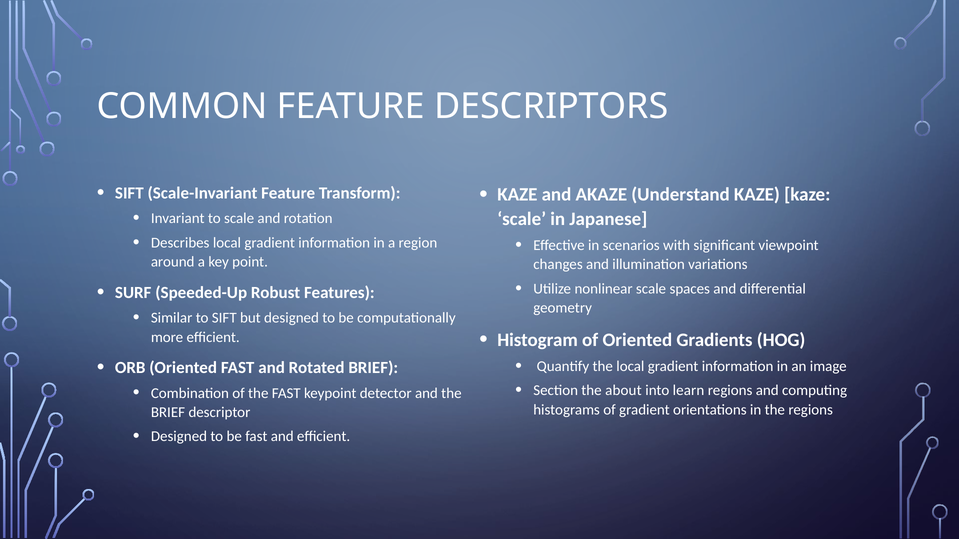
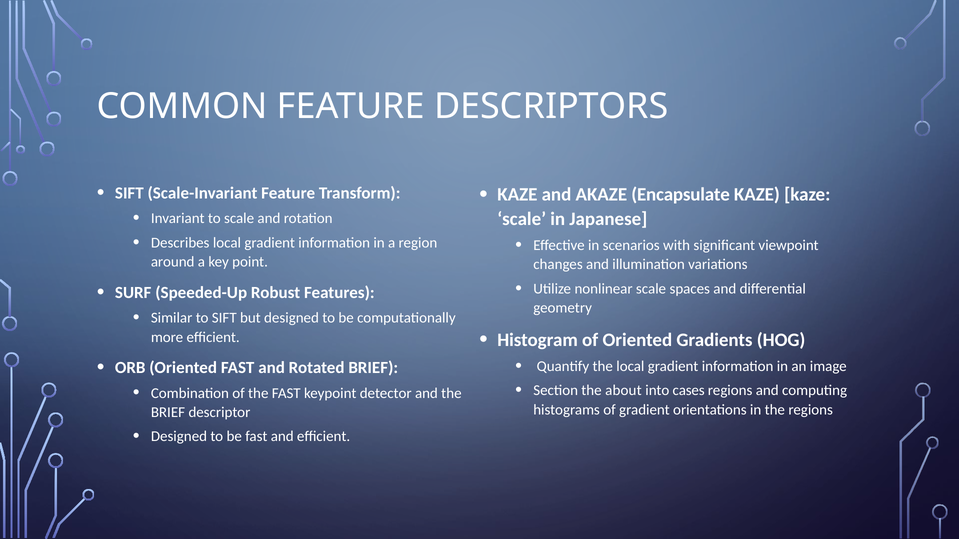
Understand: Understand -> Encapsulate
learn: learn -> cases
